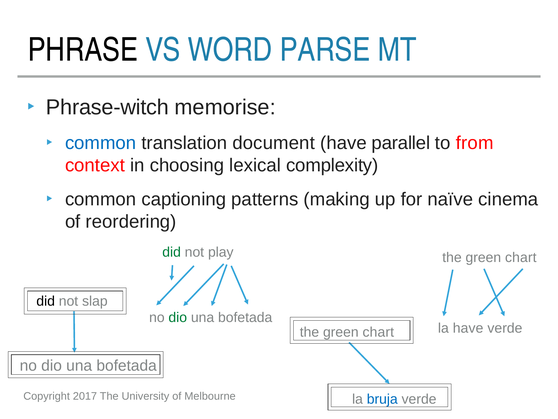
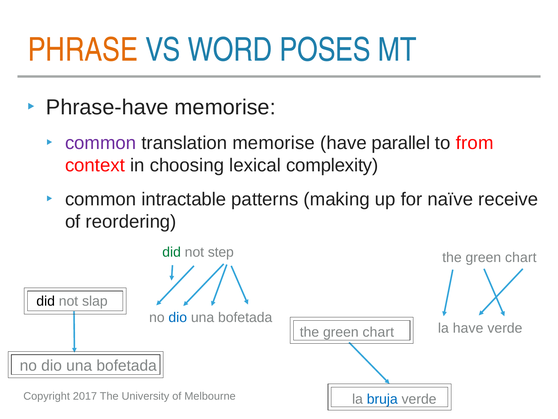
PHRASE colour: black -> orange
PARSE: PARSE -> POSES
Phrase-witch: Phrase-witch -> Phrase-have
common at (101, 143) colour: blue -> purple
translation document: document -> memorise
captioning: captioning -> intractable
cinema: cinema -> receive
play: play -> step
dio at (178, 317) colour: green -> blue
